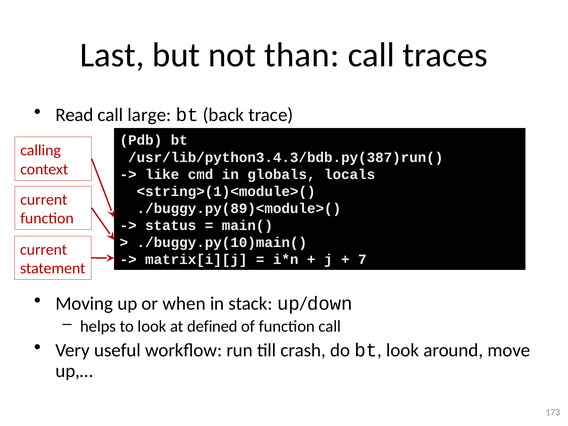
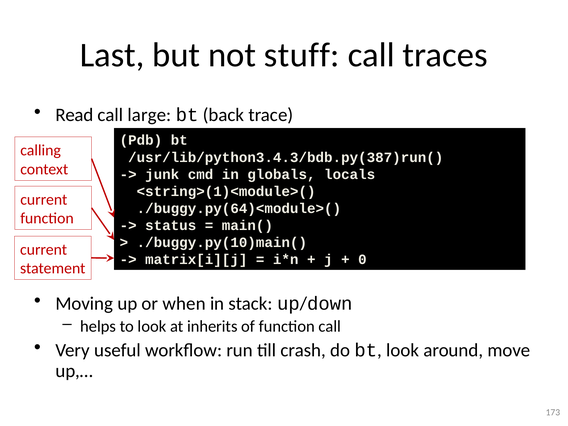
than: than -> stuff
like: like -> junk
./buggy.py(89)<module>(: ./buggy.py(89)<module>( -> ./buggy.py(64)<module>(
7: 7 -> 0
defined: defined -> inherits
